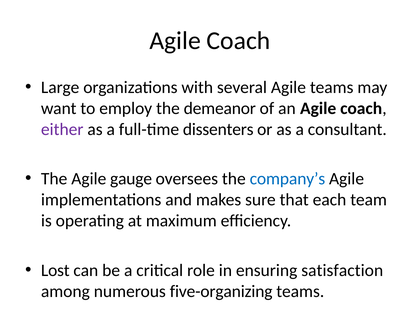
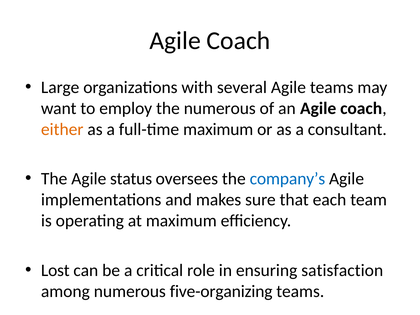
the demeanor: demeanor -> numerous
either colour: purple -> orange
full-time dissenters: dissenters -> maximum
gauge: gauge -> status
